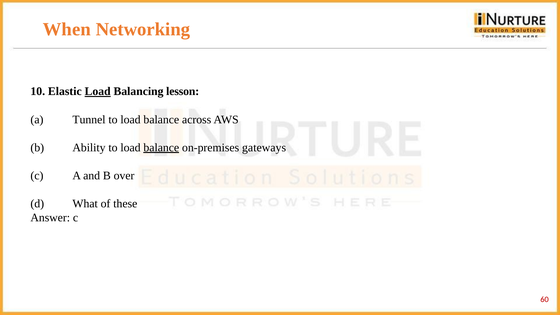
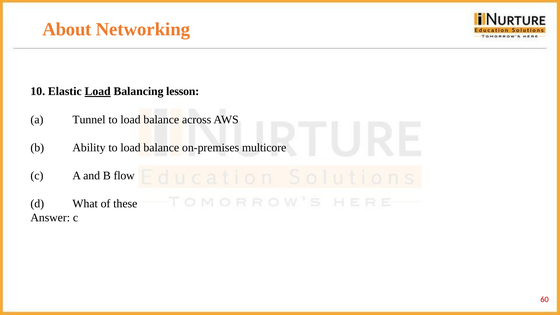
When: When -> About
balance at (161, 147) underline: present -> none
gateways: gateways -> multicore
over: over -> flow
